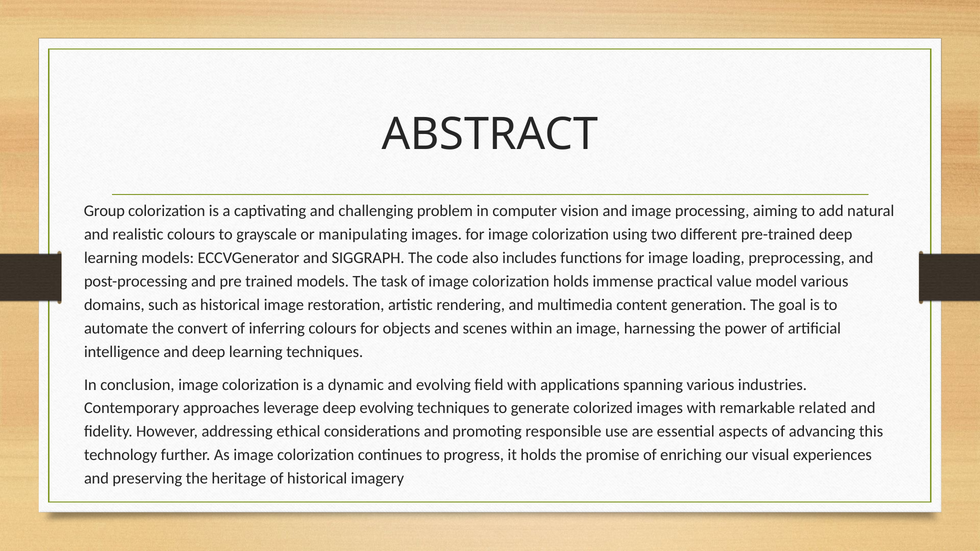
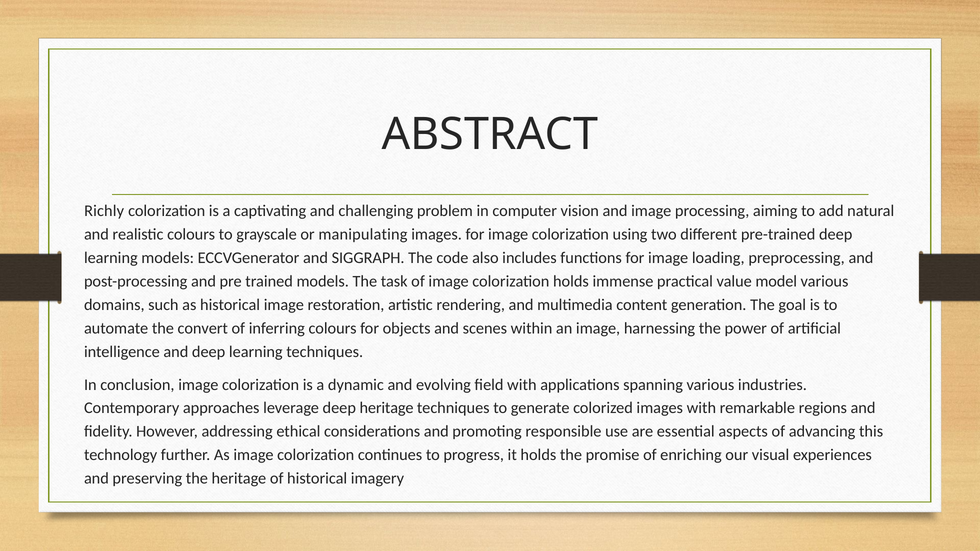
Group: Group -> Richly
deep evolving: evolving -> heritage
related: related -> regions
